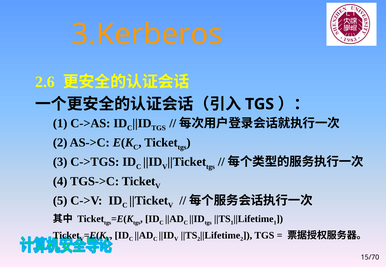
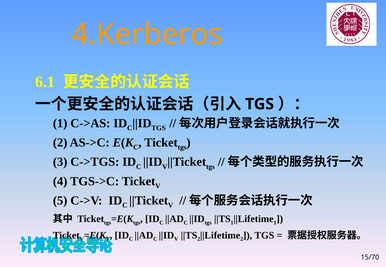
3.Kerberos: 3.Kerberos -> 4.Kerberos
2.6: 2.6 -> 6.1
